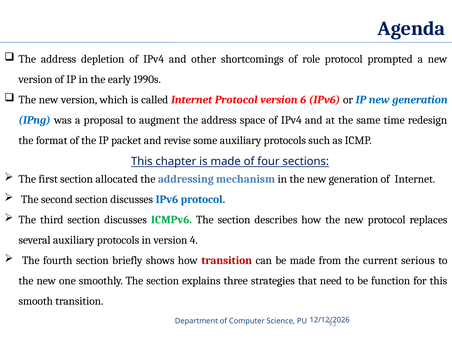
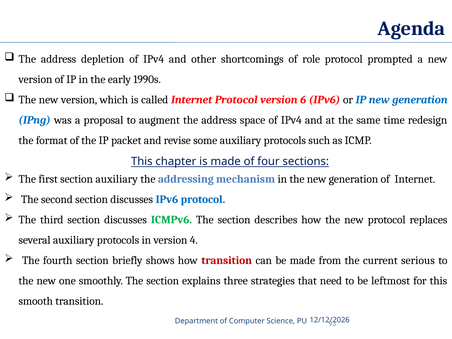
section allocated: allocated -> auxiliary
function: function -> leftmost
